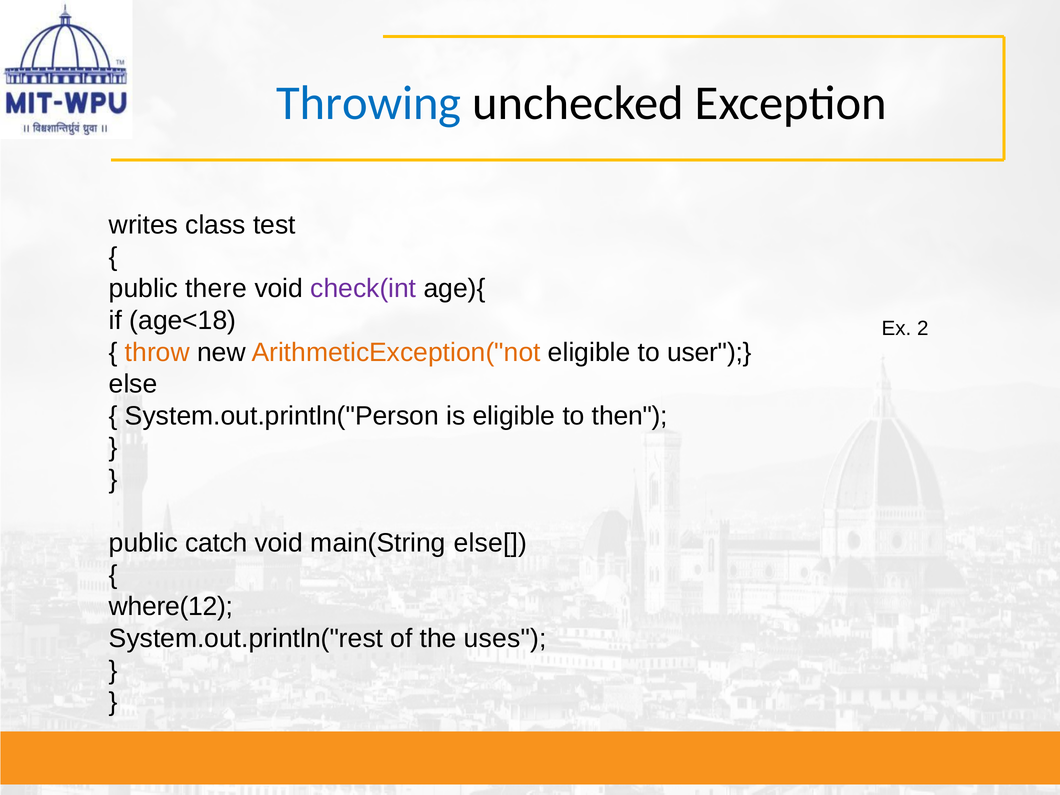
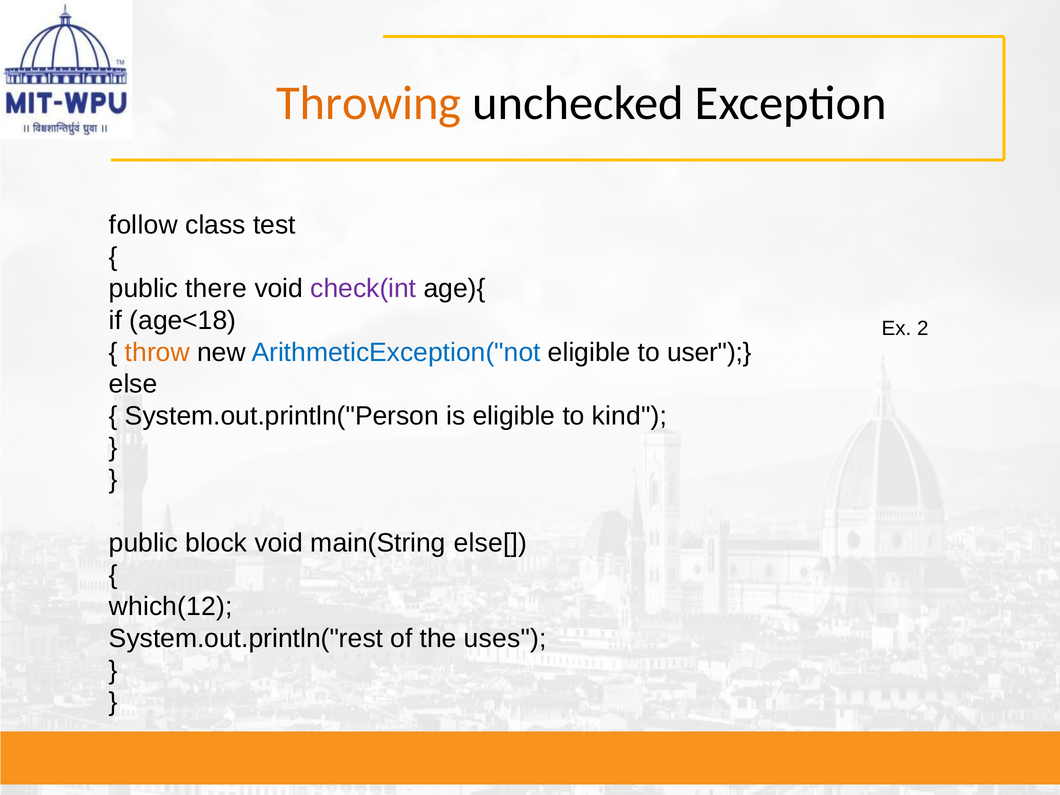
Throwing colour: blue -> orange
writes: writes -> follow
ArithmeticException("not colour: orange -> blue
then: then -> kind
catch: catch -> block
where(12: where(12 -> which(12
